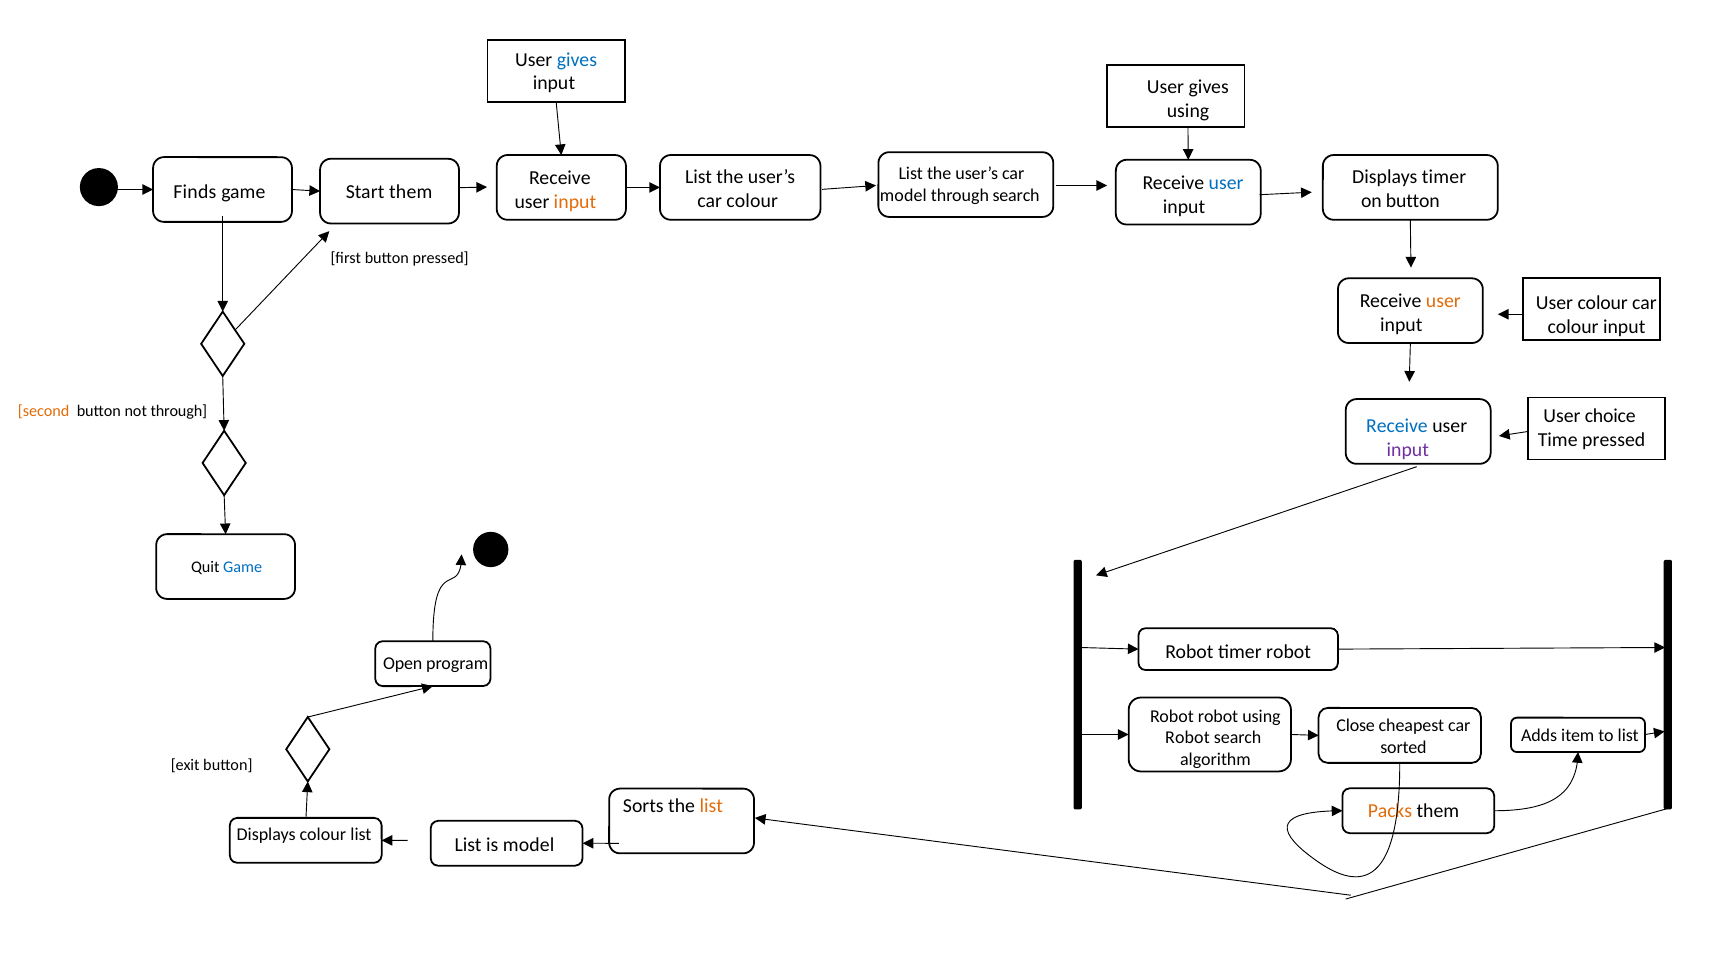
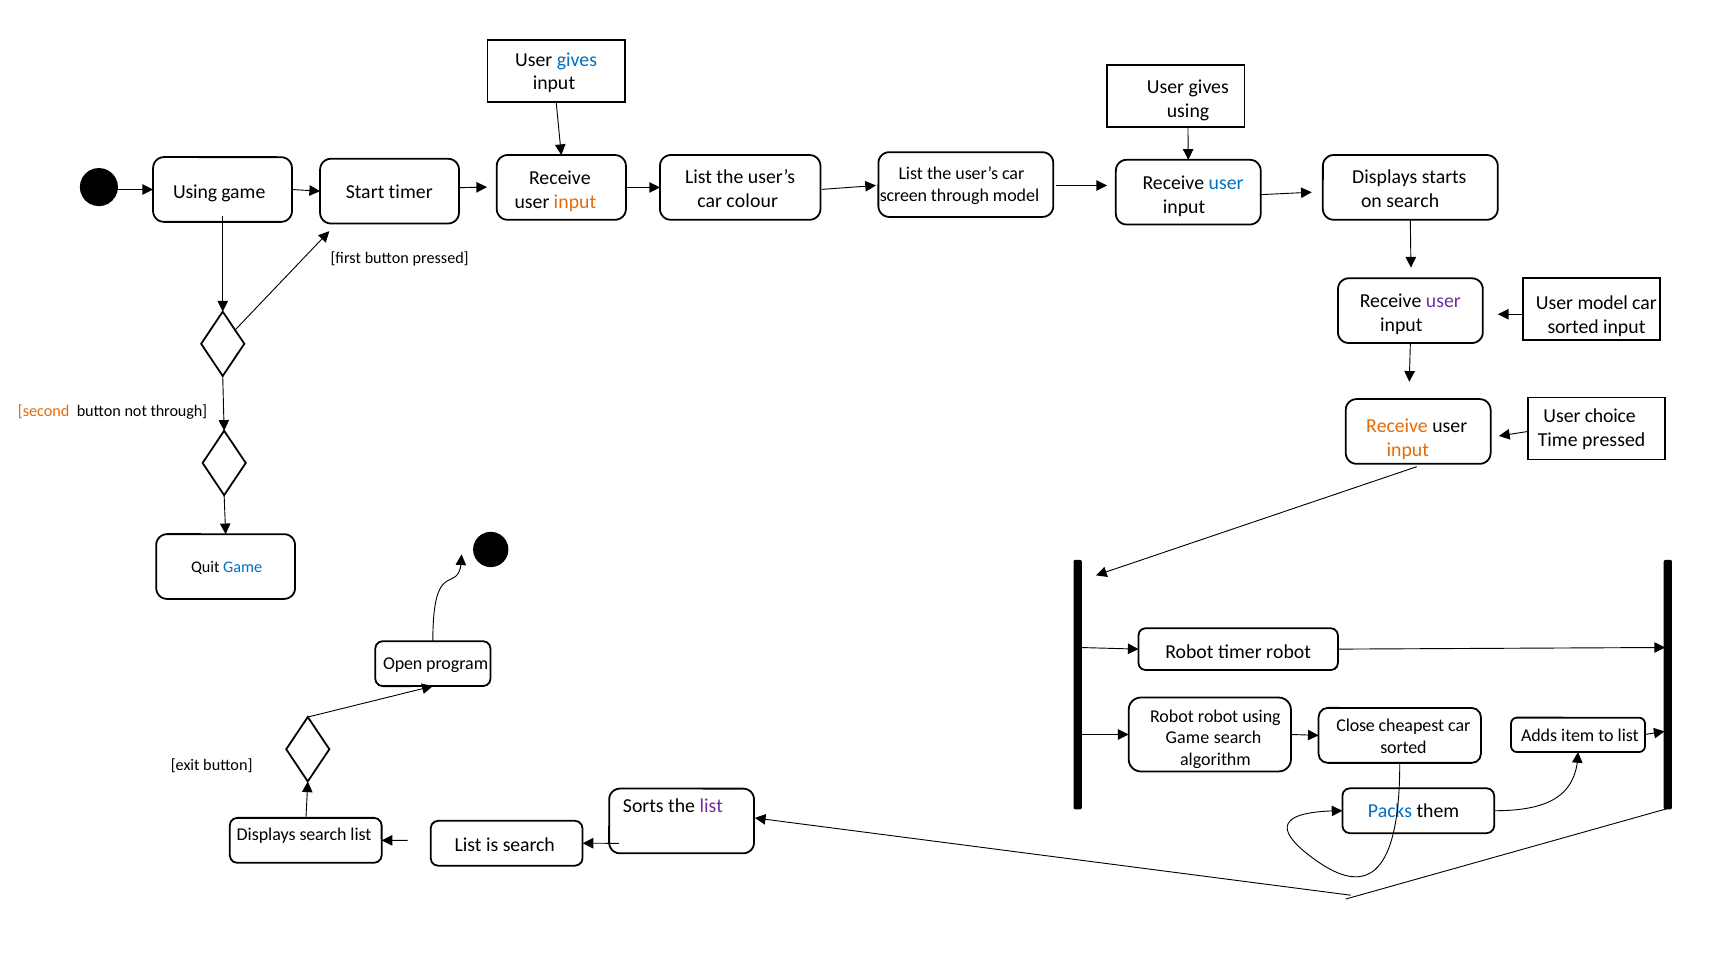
Displays timer: timer -> starts
Finds at (195, 192): Finds -> Using
Start them: them -> timer
model at (903, 195): model -> screen
through search: search -> model
on button: button -> search
user at (1443, 301) colour: orange -> purple
User colour: colour -> model
colour at (1573, 327): colour -> sorted
Receive at (1397, 426) colour: blue -> orange
input at (1408, 450) colour: purple -> orange
Robot at (1187, 738): Robot -> Game
list at (711, 806) colour: orange -> purple
Packs colour: orange -> blue
Displays colour: colour -> search
is model: model -> search
